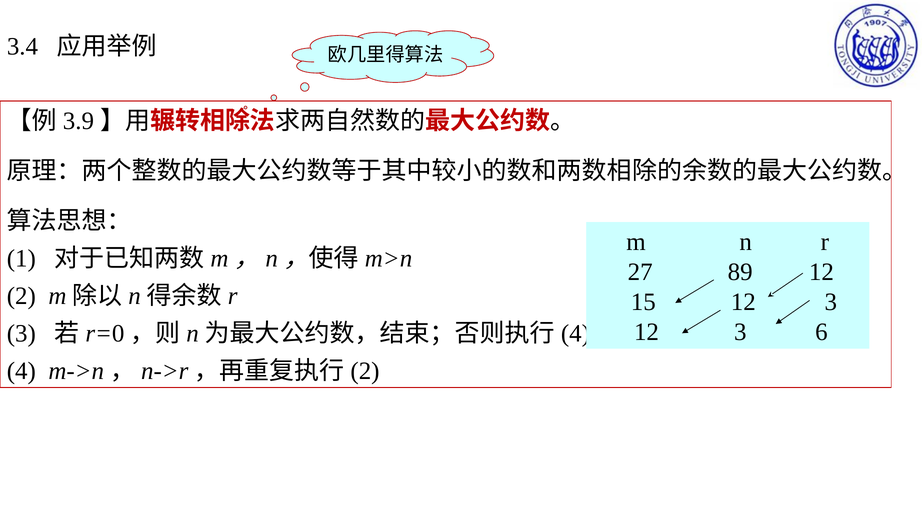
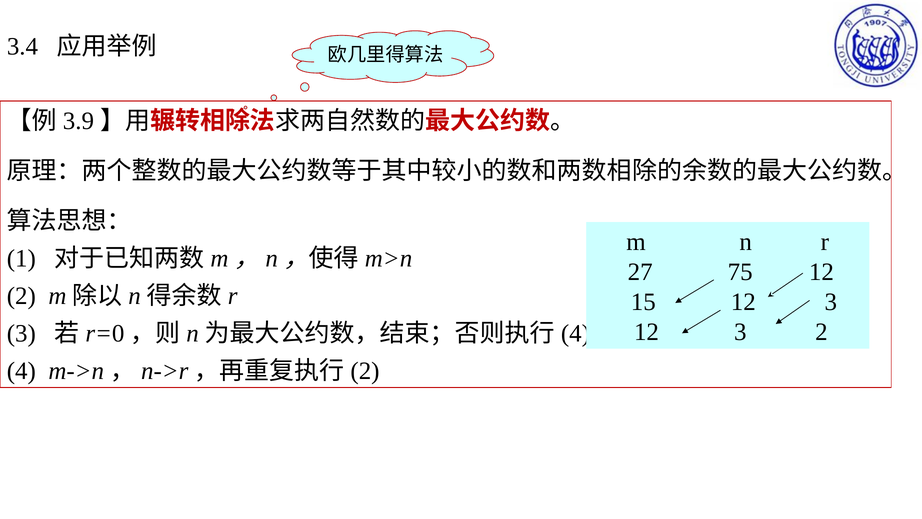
89: 89 -> 75
3 6: 6 -> 2
